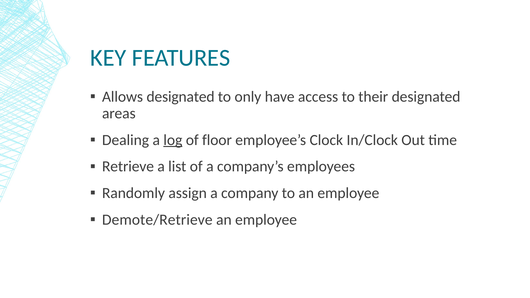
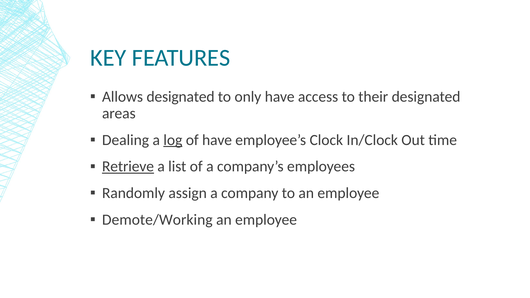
of floor: floor -> have
Retrieve underline: none -> present
Demote/Retrieve: Demote/Retrieve -> Demote/Working
